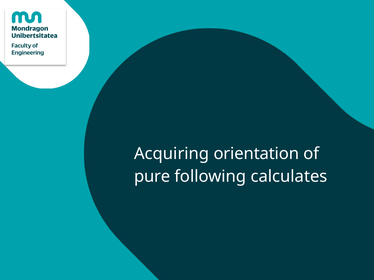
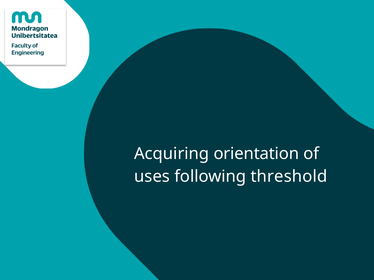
pure: pure -> uses
calculates: calculates -> threshold
